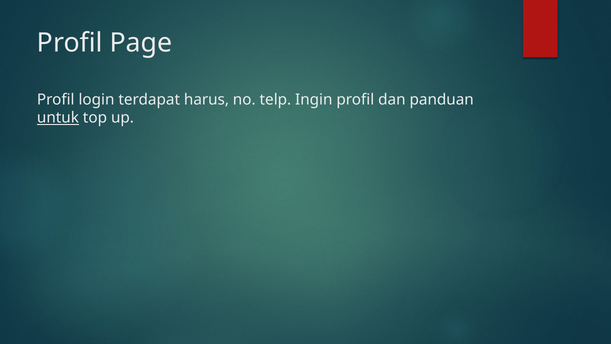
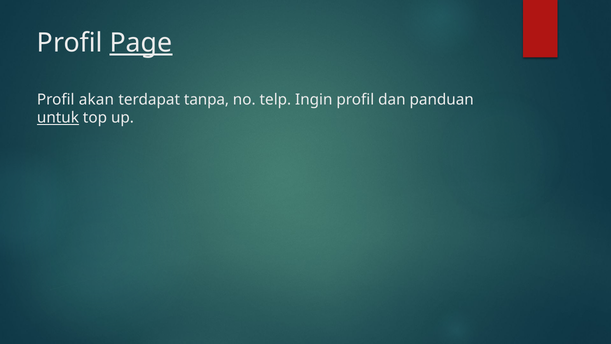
Page underline: none -> present
login: login -> akan
harus: harus -> tanpa
